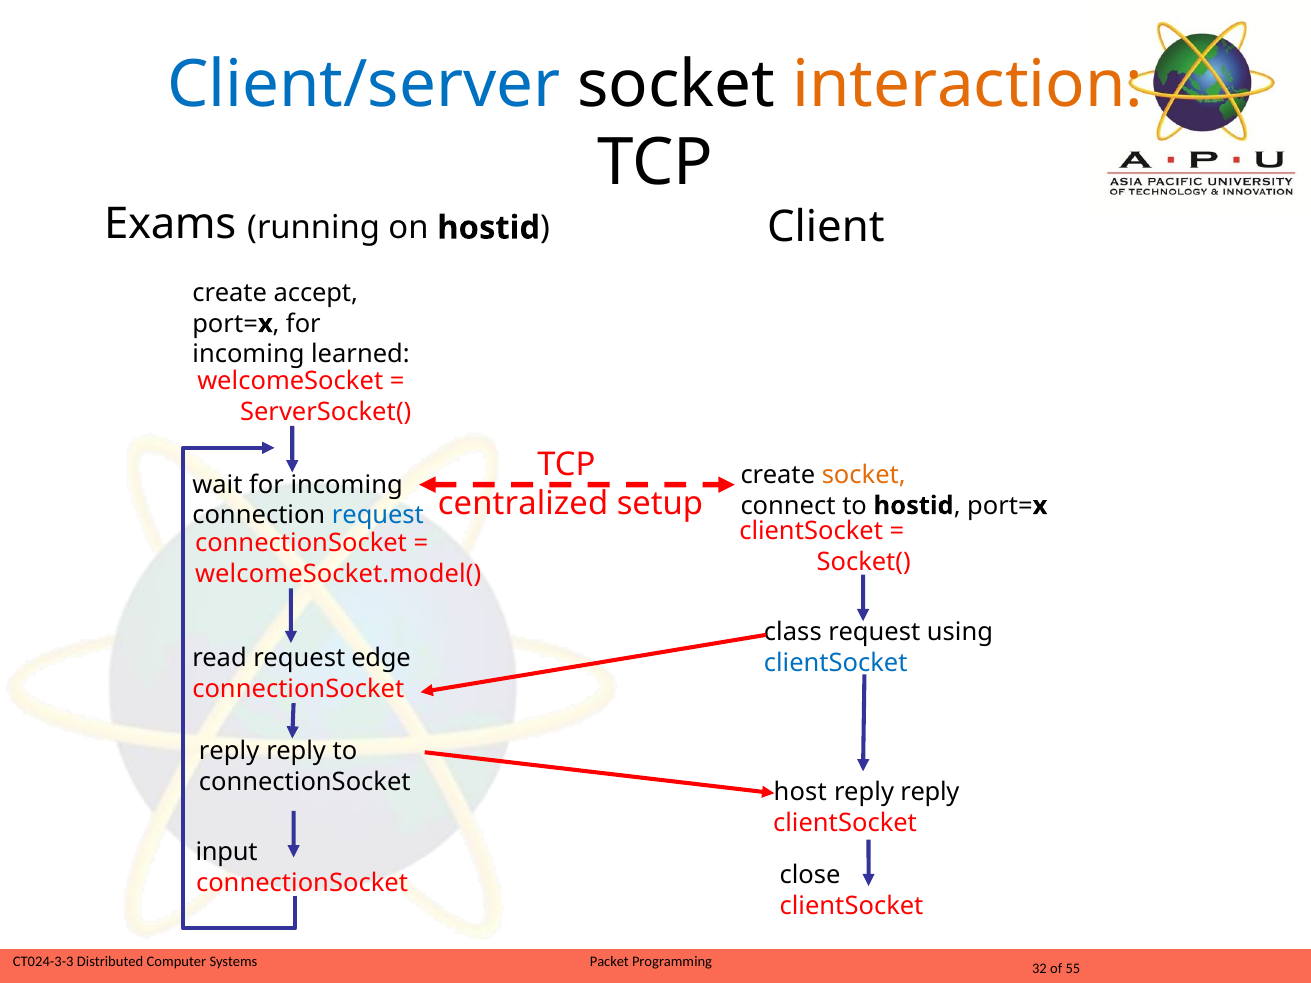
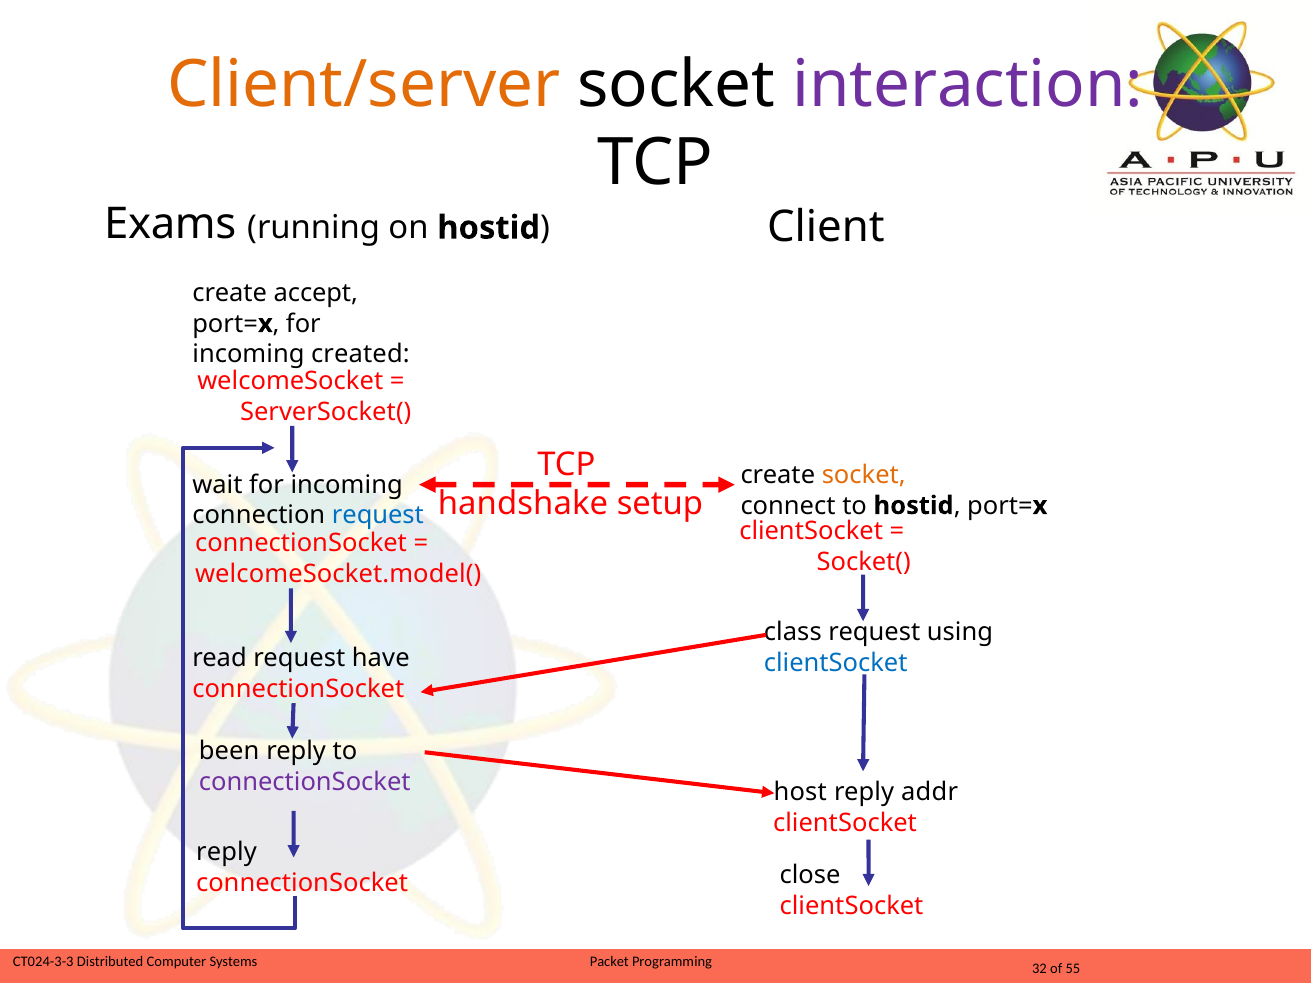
Client/server colour: blue -> orange
interaction colour: orange -> purple
learned: learned -> created
centralized: centralized -> handshake
edge: edge -> have
reply at (229, 751): reply -> been
connectionSocket at (305, 782) colour: black -> purple
reply at (930, 792): reply -> addr
input at (227, 852): input -> reply
